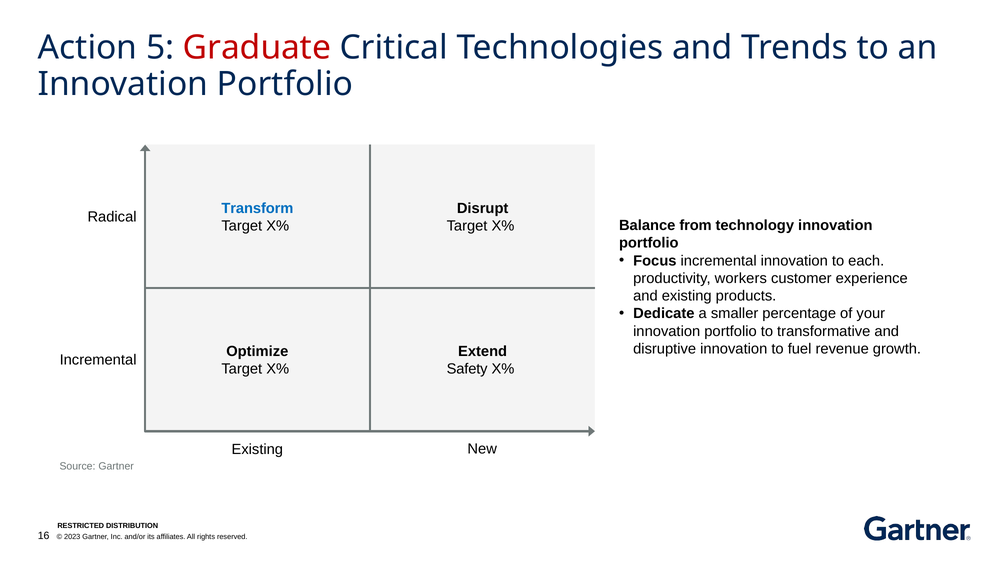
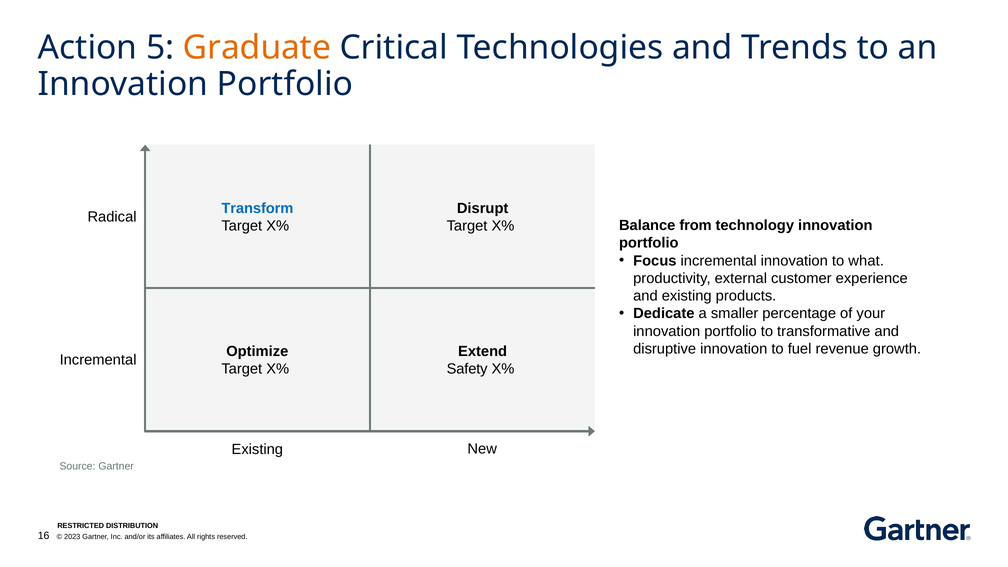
Graduate colour: red -> orange
each: each -> what
workers: workers -> external
